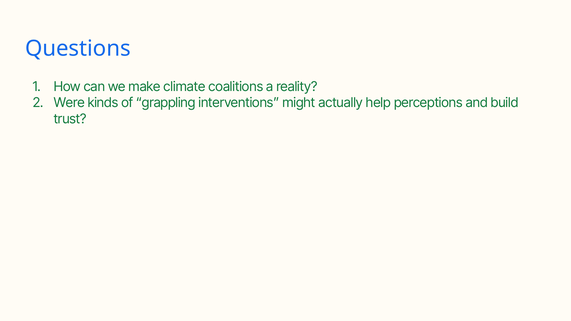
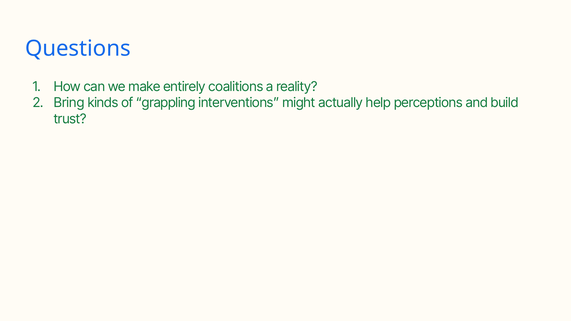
climate: climate -> entirely
Were: Were -> Bring
